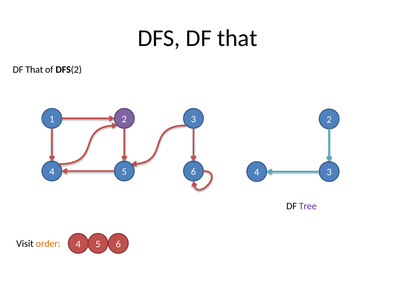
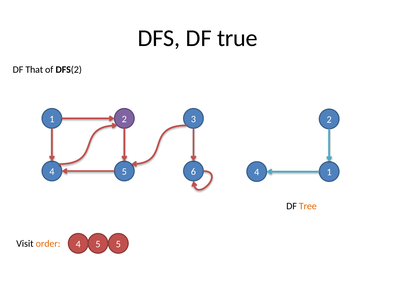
DFS DF that: that -> true
4 3: 3 -> 1
Tree colour: purple -> orange
6 at (118, 244): 6 -> 5
